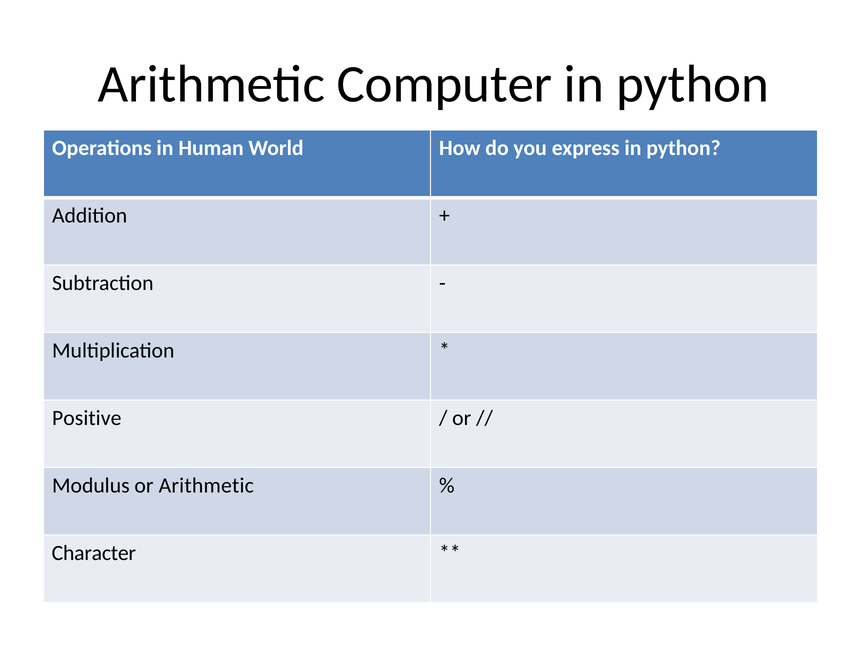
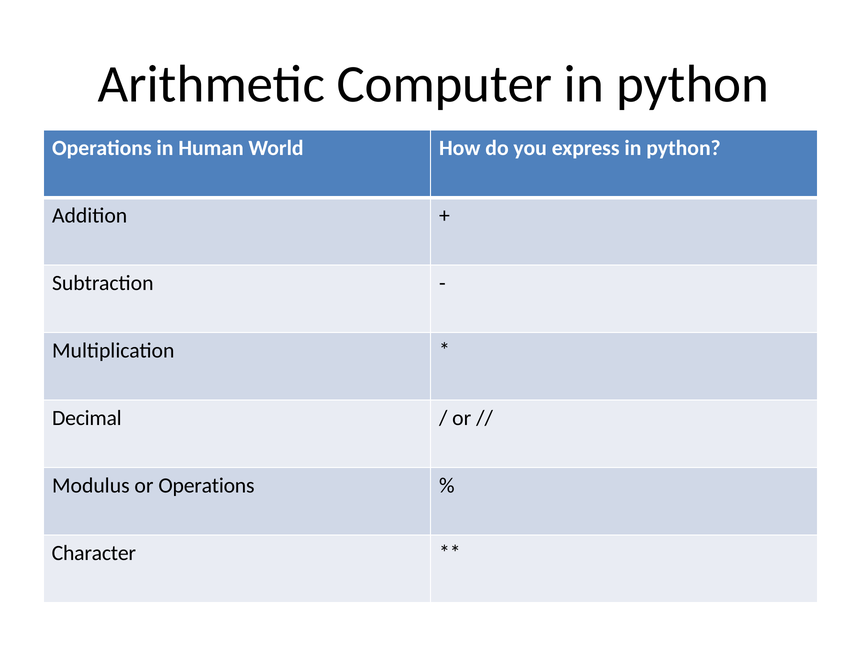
Positive: Positive -> Decimal
or Arithmetic: Arithmetic -> Operations
